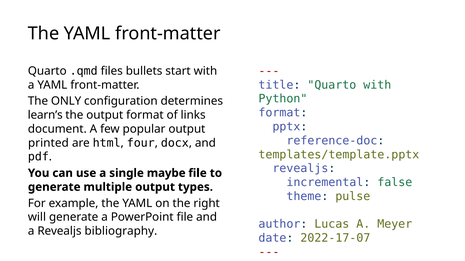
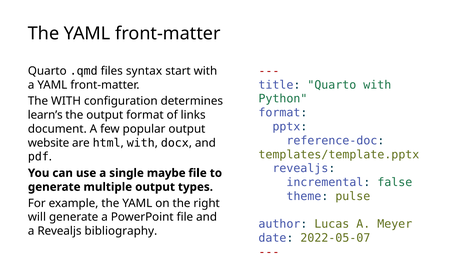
bullets: bullets -> syntax
The ONLY: ONLY -> WITH
printed: printed -> website
four at (141, 143): four -> with
2022-17-07: 2022-17-07 -> 2022-05-07
